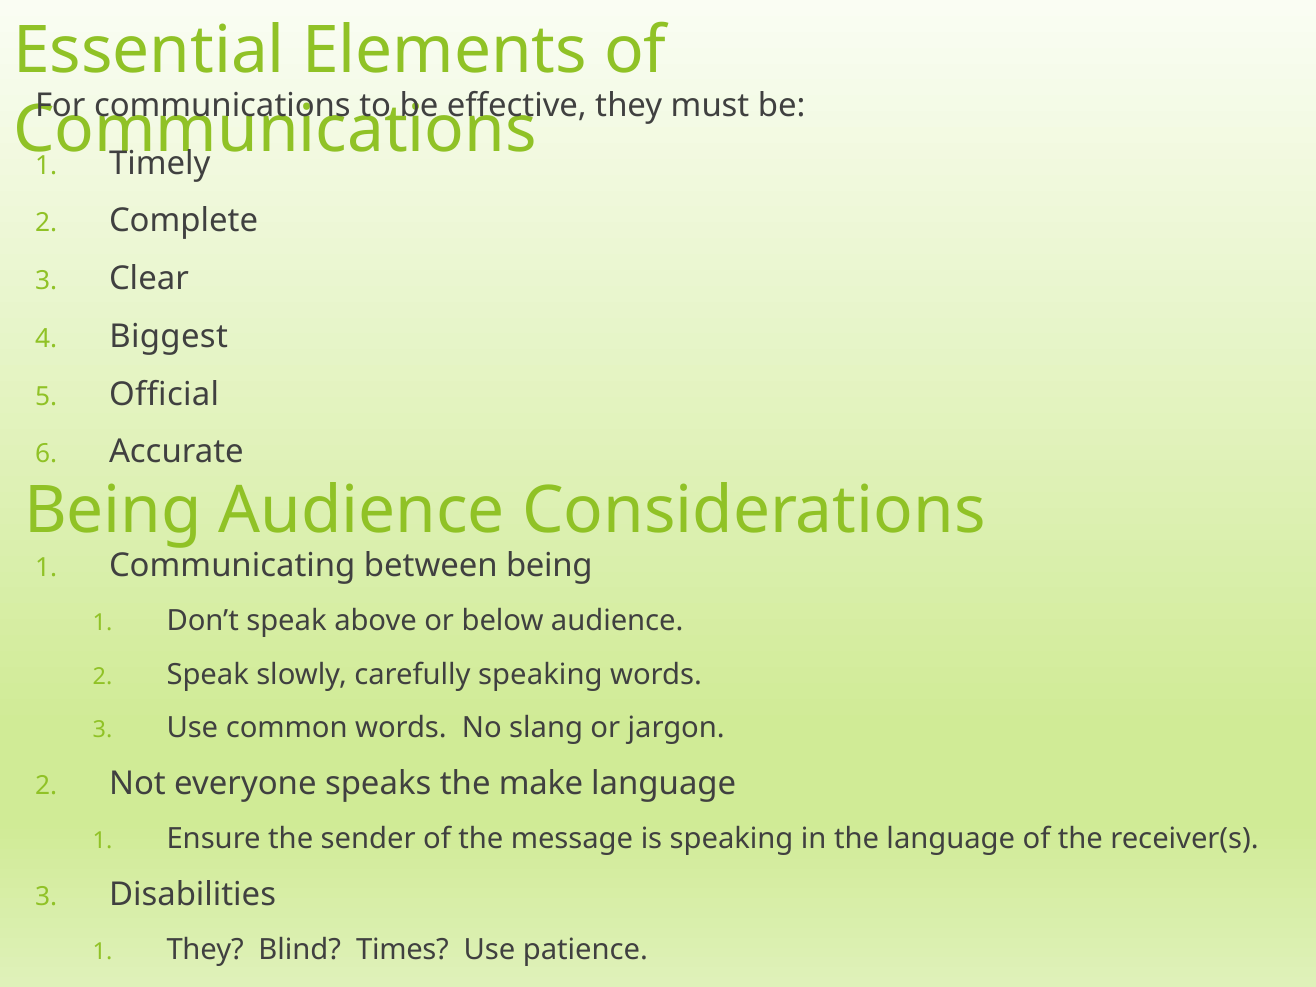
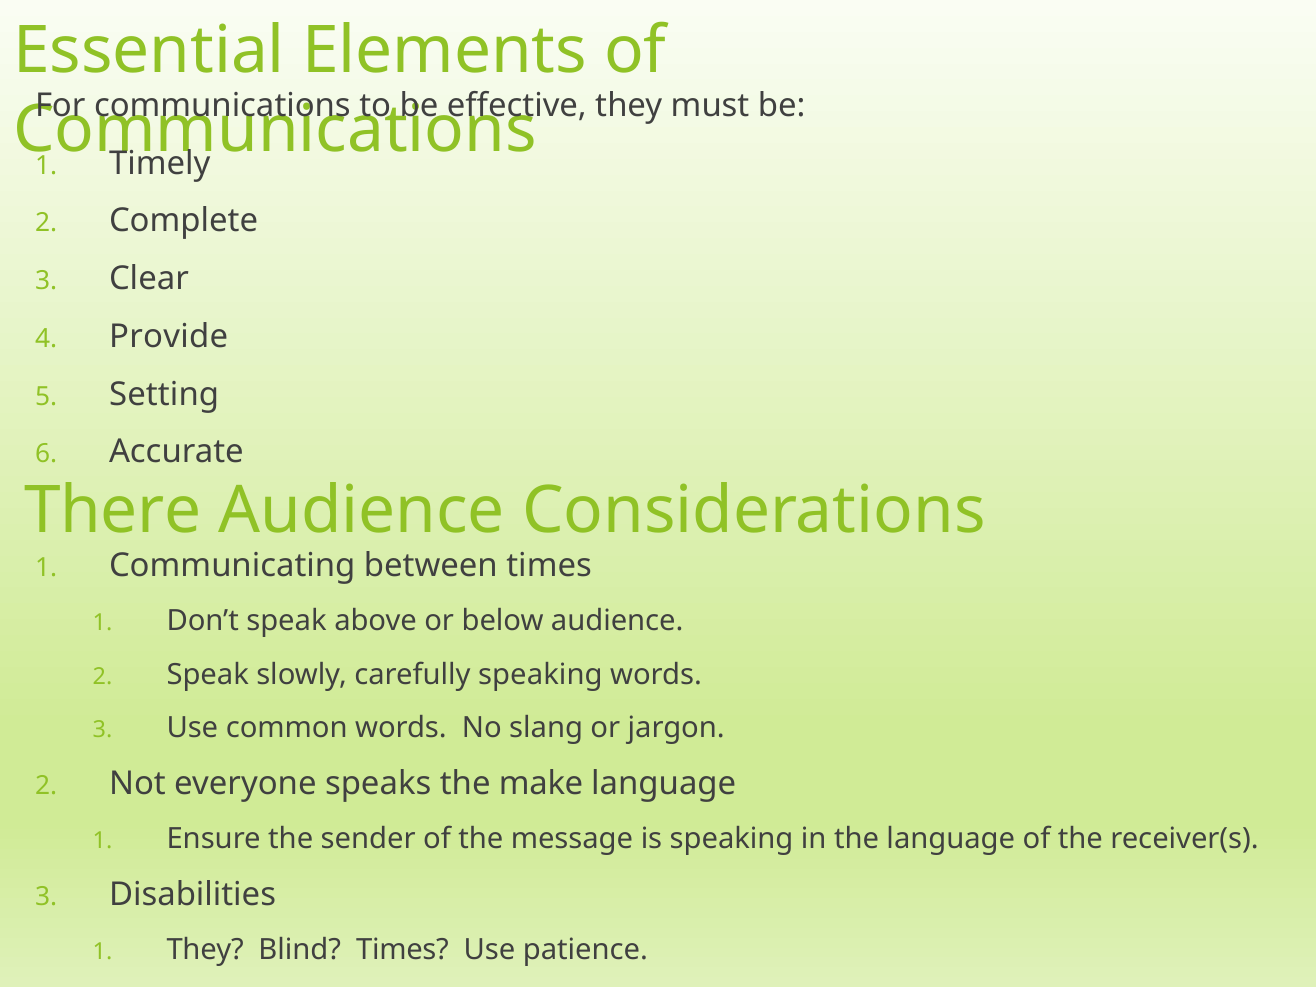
Biggest: Biggest -> Provide
Official: Official -> Setting
Being at (113, 511): Being -> There
between being: being -> times
